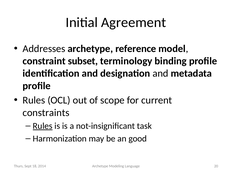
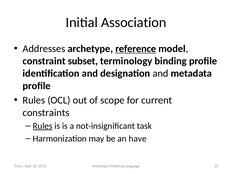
Agreement: Agreement -> Association
reference underline: none -> present
good: good -> have
